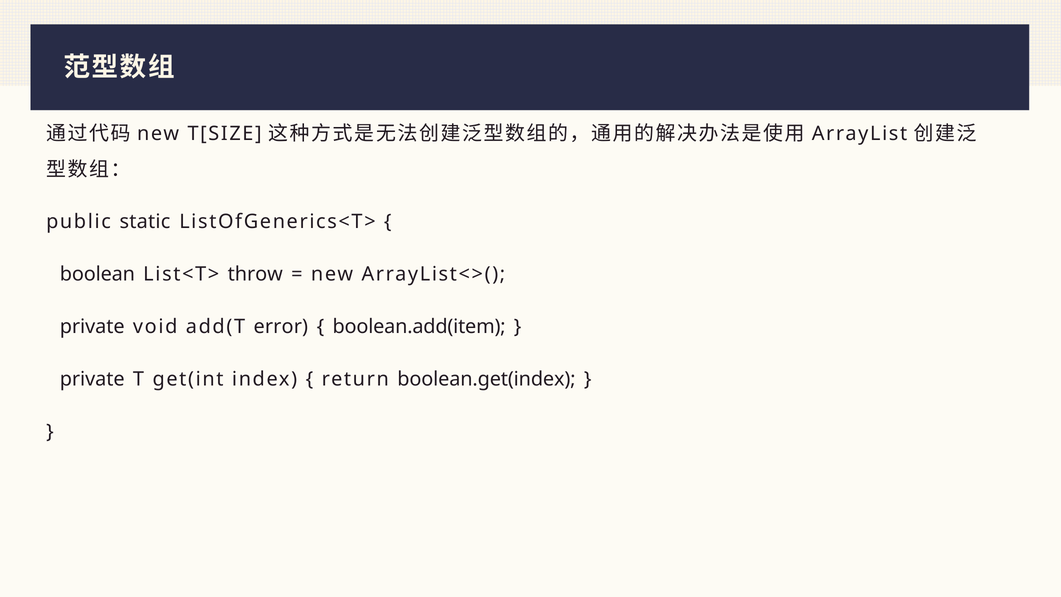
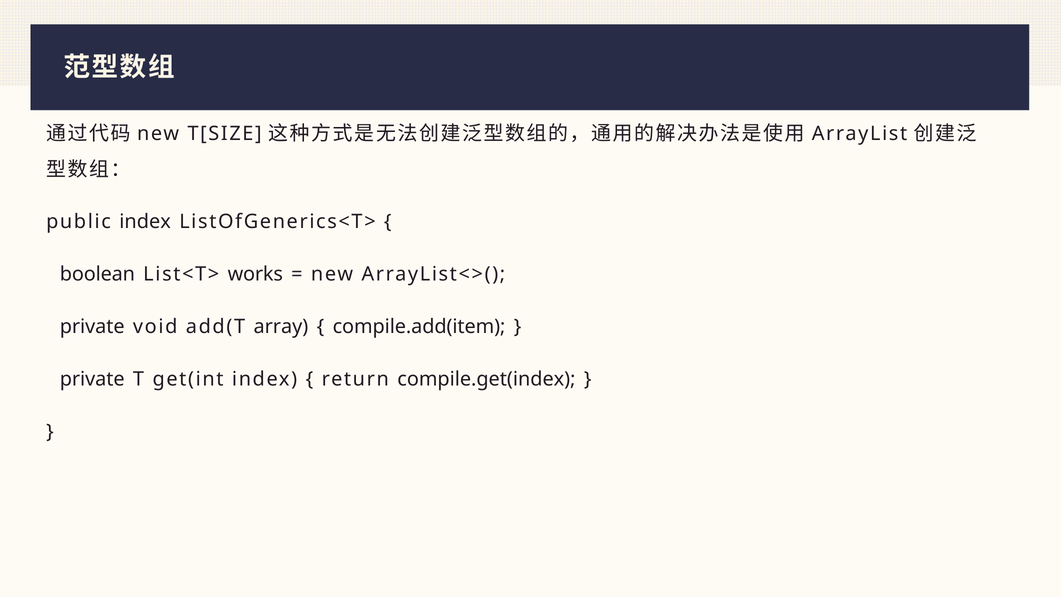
public static: static -> index
throw: throw -> works
error: error -> array
boolean.add(item: boolean.add(item -> compile.add(item
boolean.get(index: boolean.get(index -> compile.get(index
